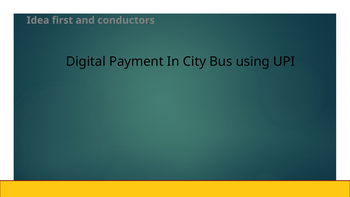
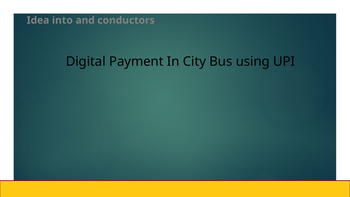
first: first -> into
